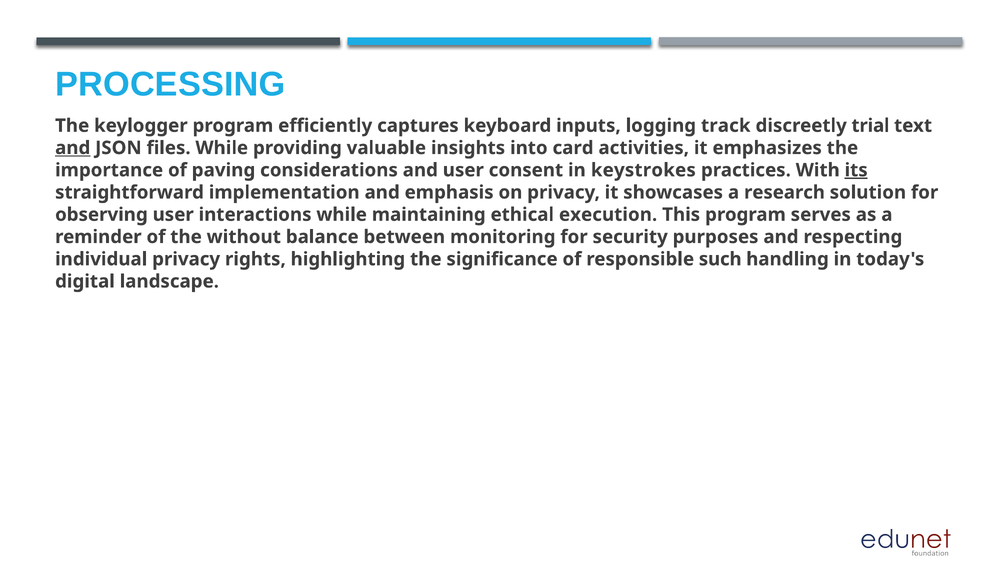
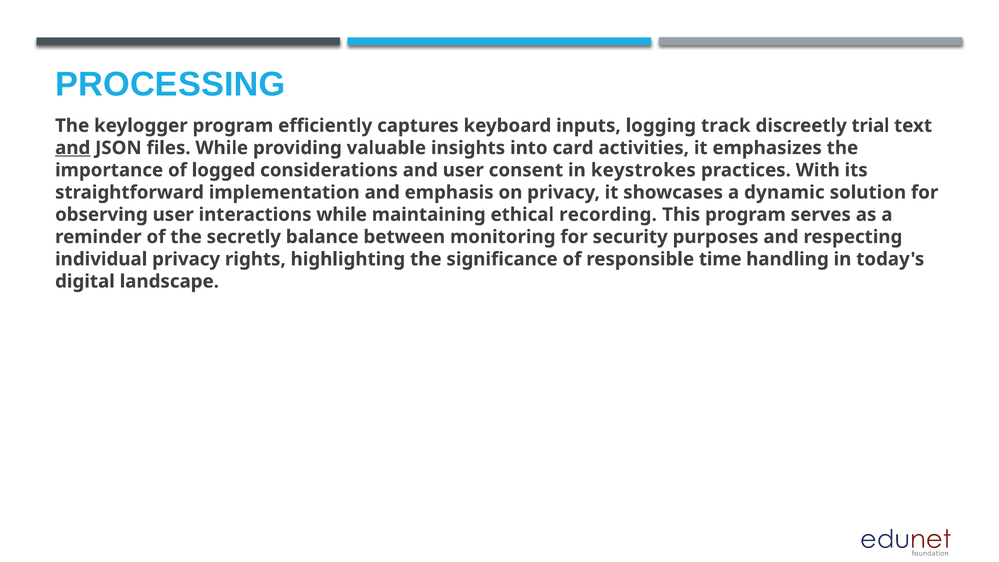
paving: paving -> logged
its underline: present -> none
research: research -> dynamic
execution: execution -> recording
without: without -> secretly
such: such -> time
